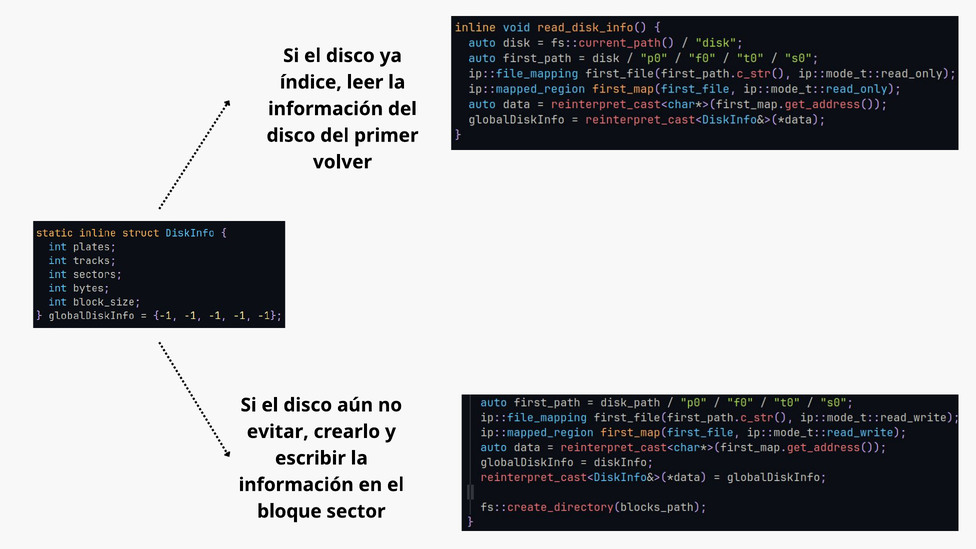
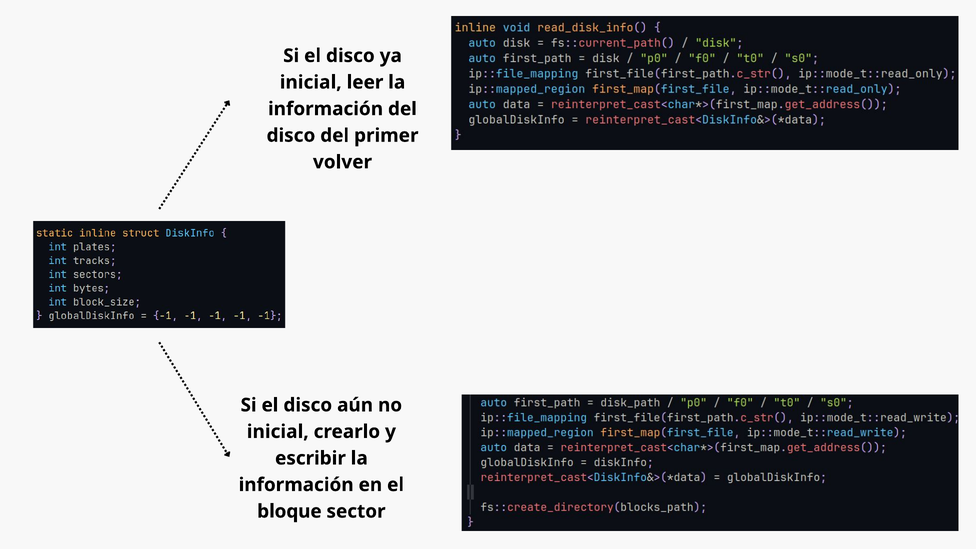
índice at (311, 82): índice -> inicial
evitar at (278, 432): evitar -> inicial
